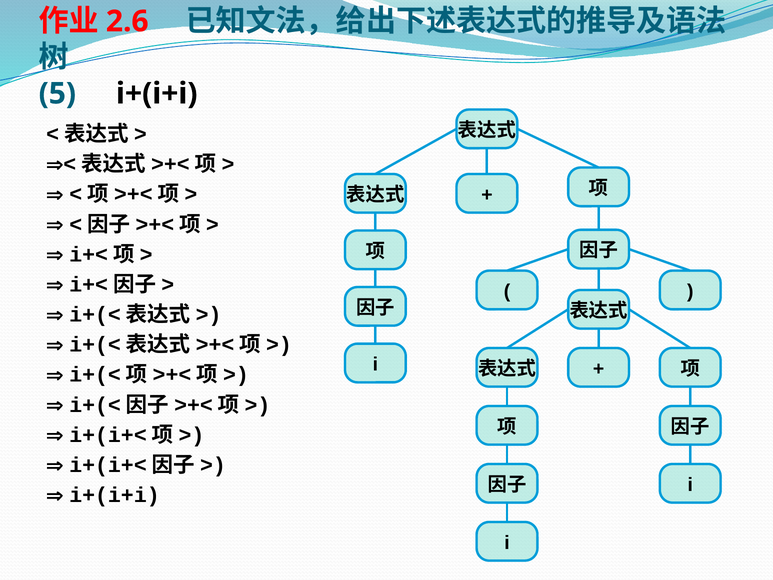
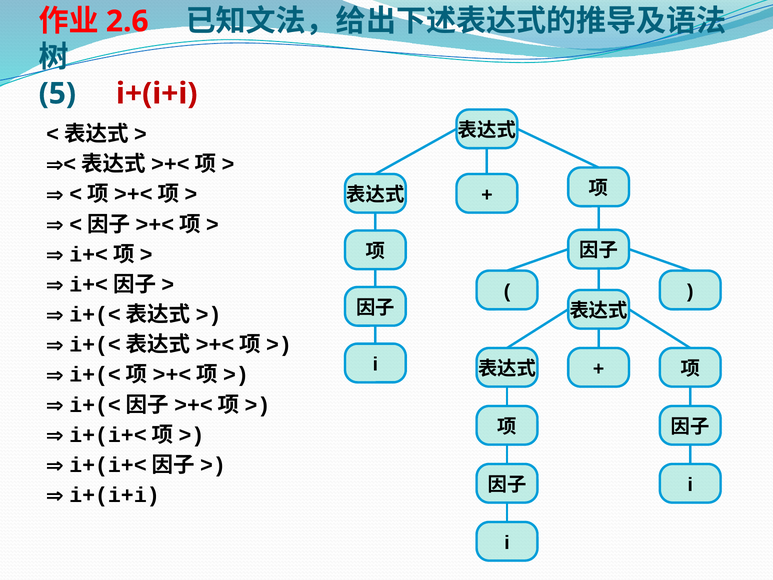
i+(i+i at (157, 94) colour: black -> red
